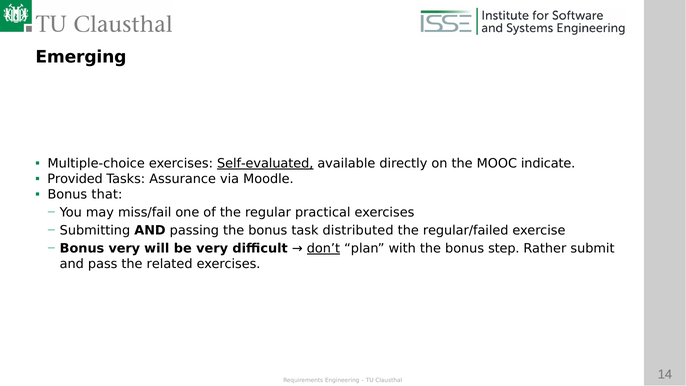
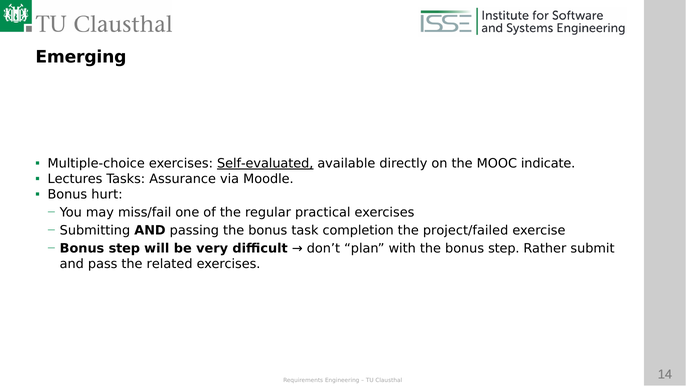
Provided: Provided -> Lectures
that: that -> hurt
distributed: distributed -> completion
regular/failed: regular/failed -> project/failed
very at (124, 248): very -> step
don’t underline: present -> none
